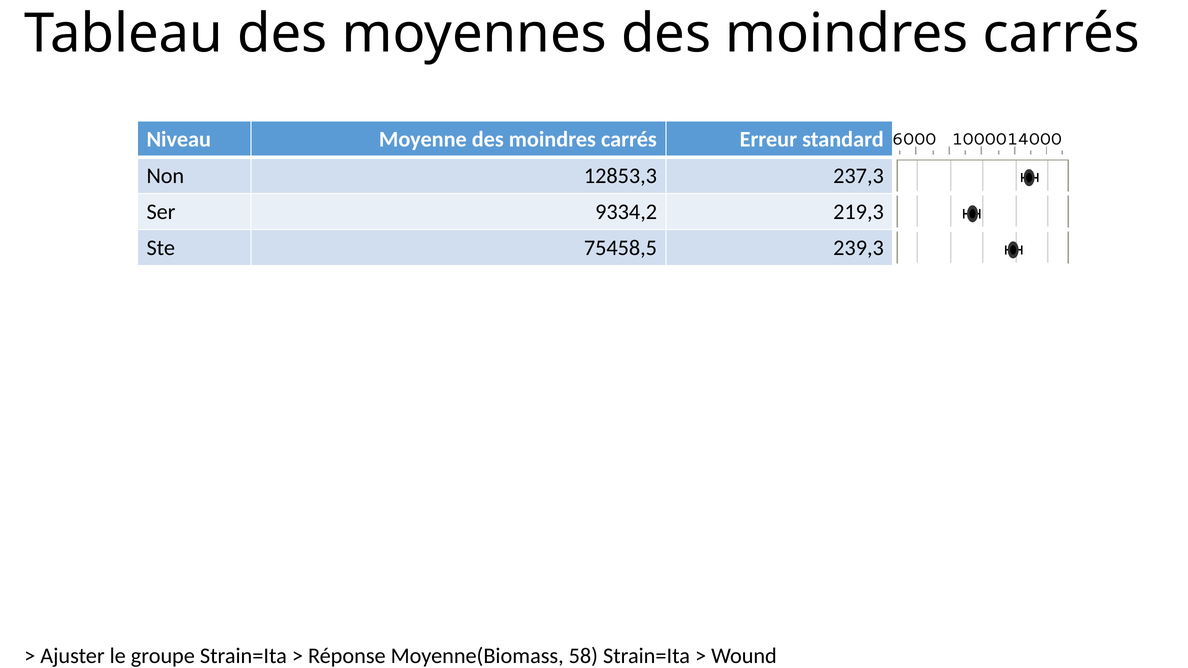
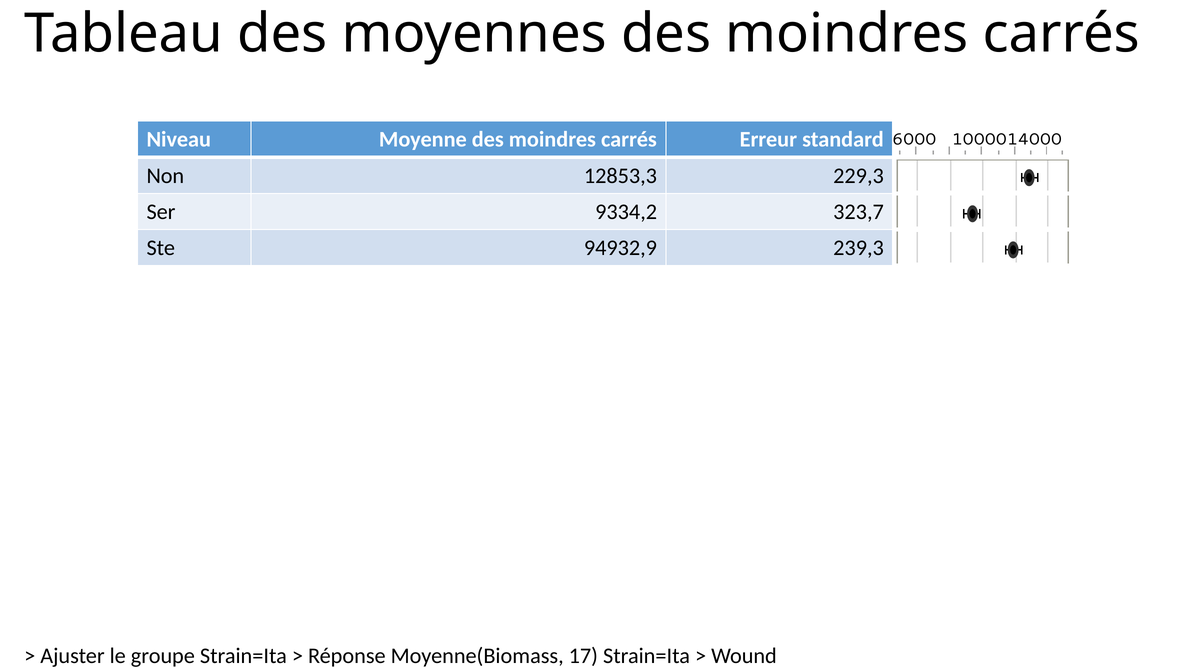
237,3: 237,3 -> 229,3
219,3: 219,3 -> 323,7
75458,5: 75458,5 -> 94932,9
58: 58 -> 17
